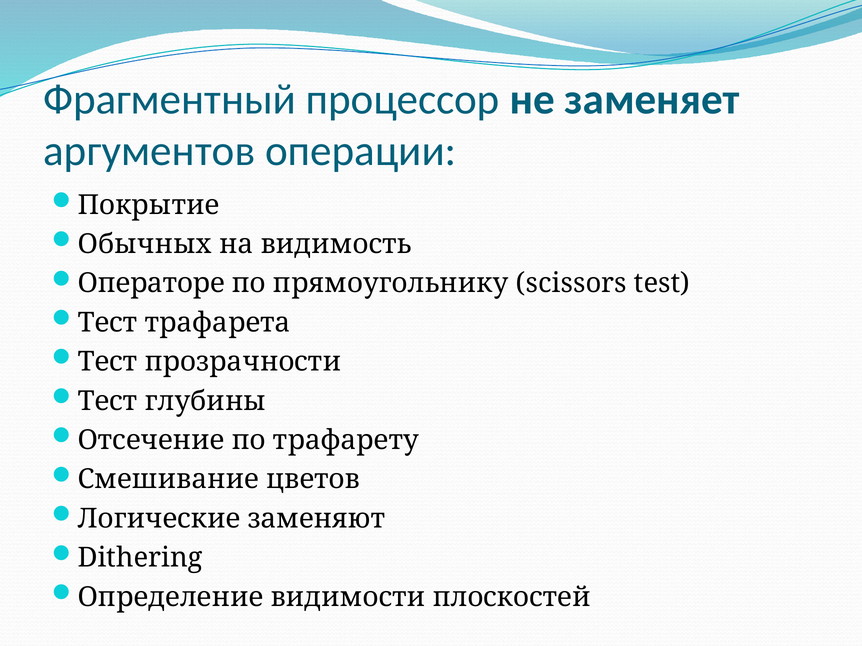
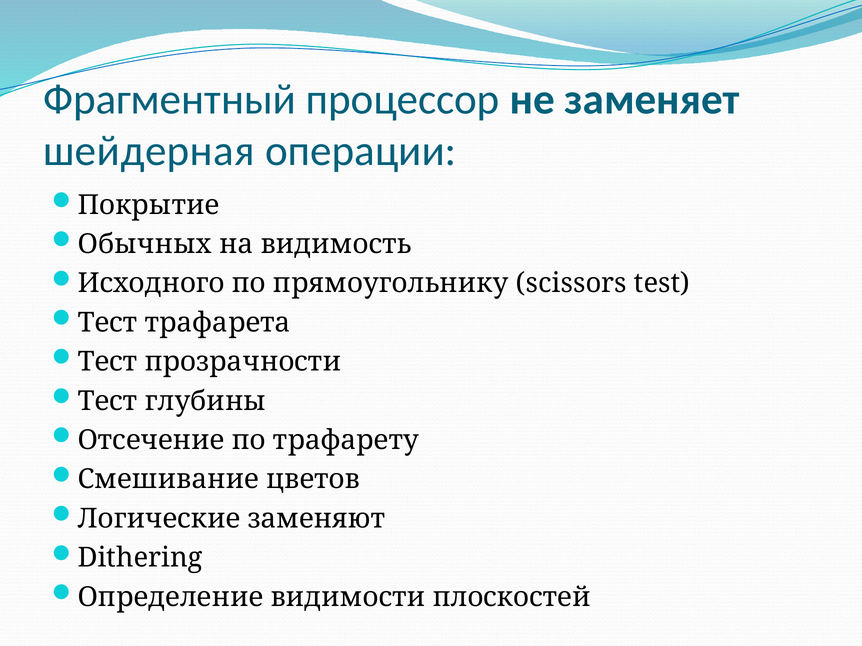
аргументов: аргументов -> шейдерная
Операторе: Операторе -> Исходного
